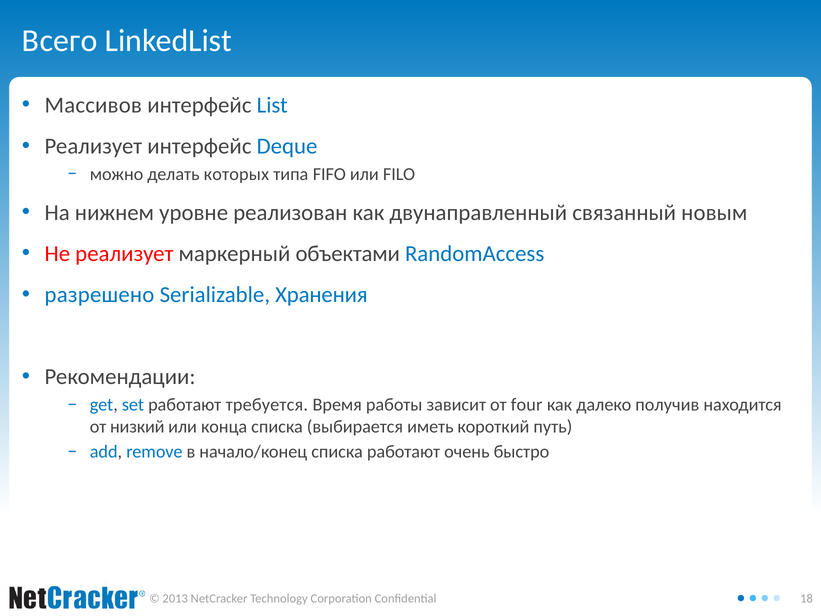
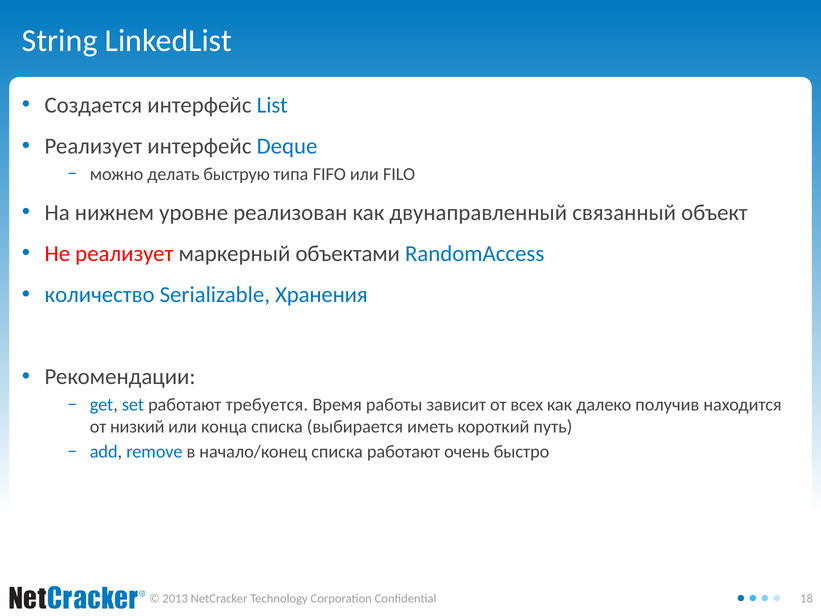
Всего: Всего -> String
Массивов: Массивов -> Создается
которых: которых -> быструю
новым: новым -> объект
разрешено: разрешено -> количество
four: four -> всех
